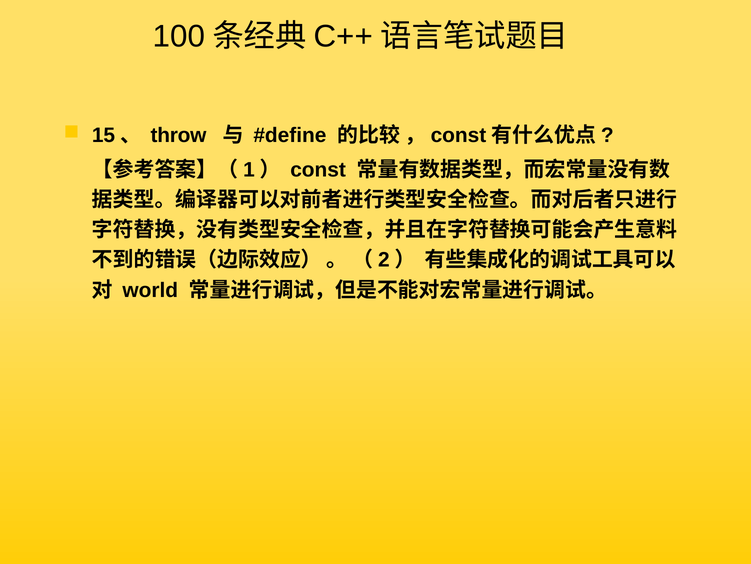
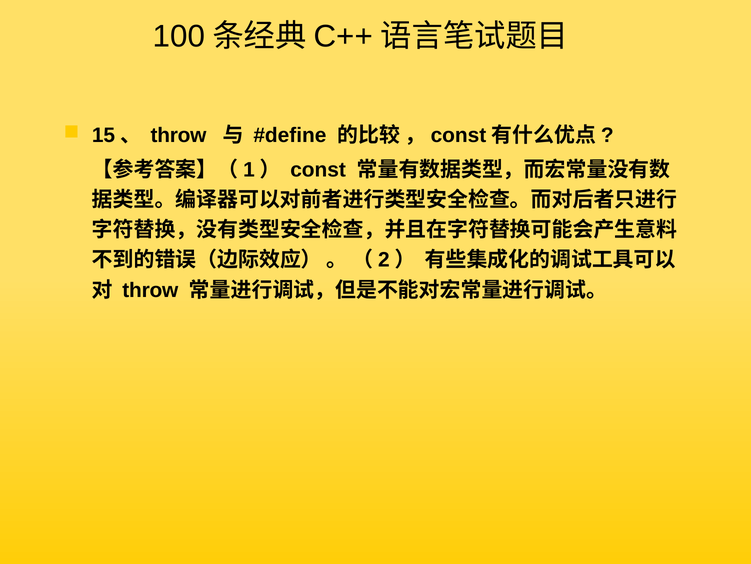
world at (150, 290): world -> throw
